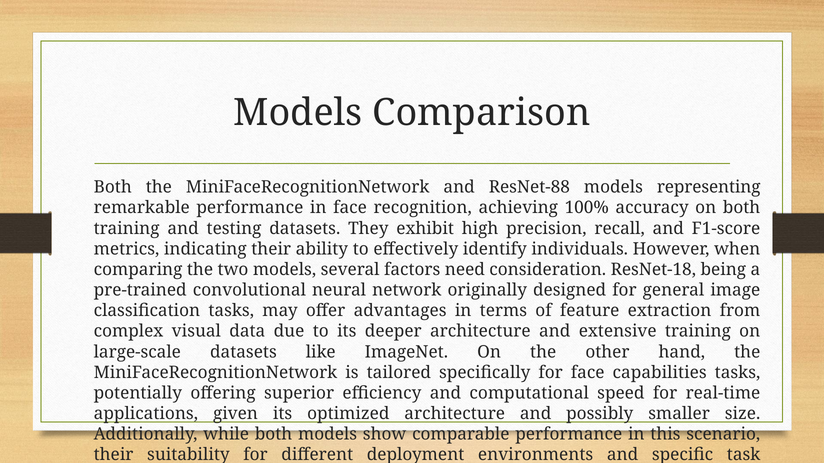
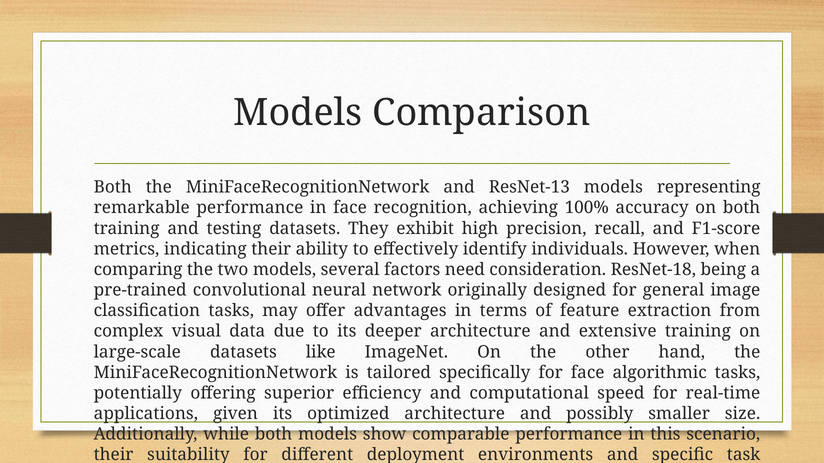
ResNet-88: ResNet-88 -> ResNet-13
capabilities: capabilities -> algorithmic
